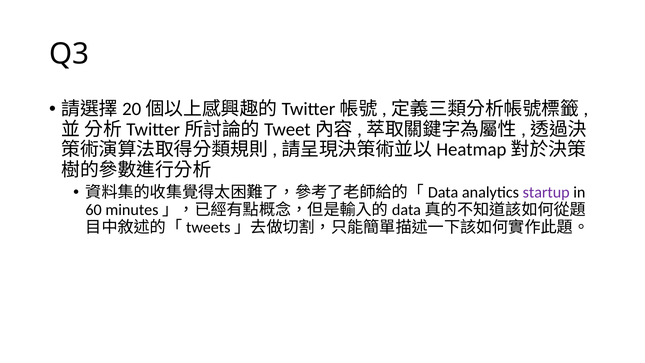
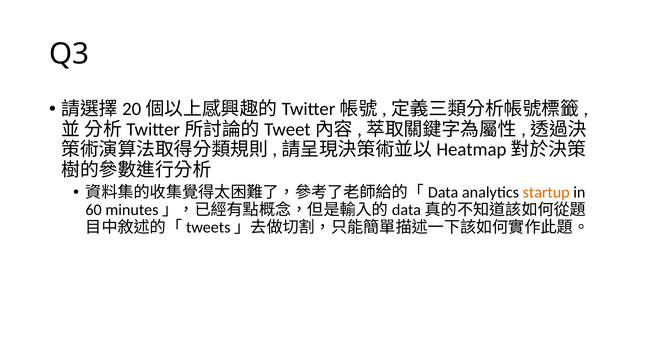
startup colour: purple -> orange
